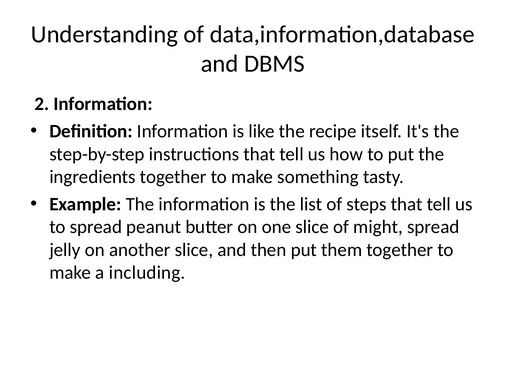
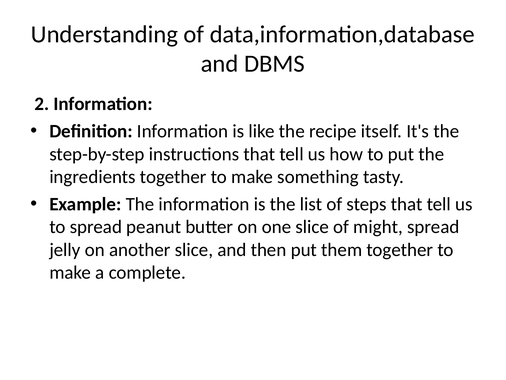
including: including -> complete
